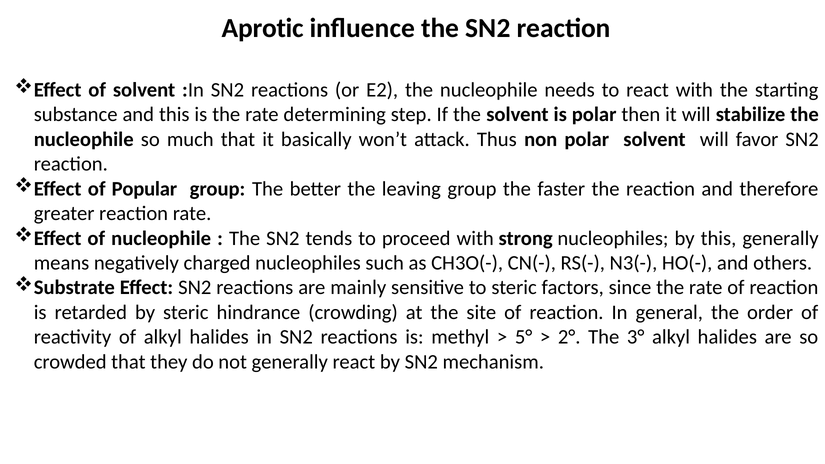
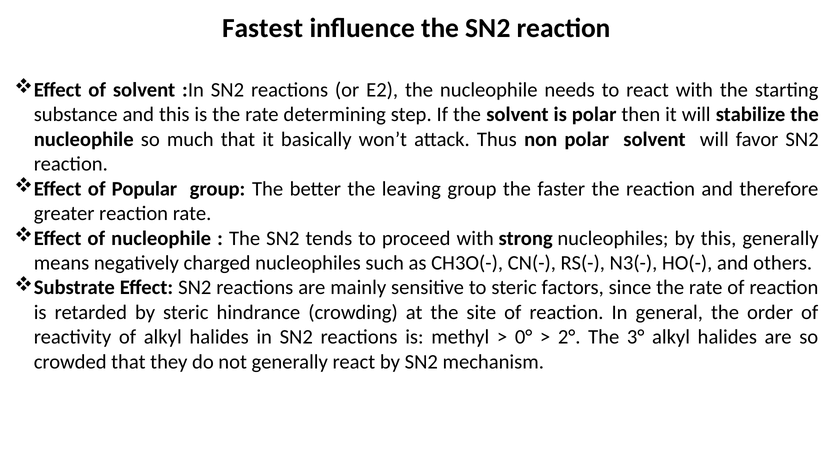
Aprotic: Aprotic -> Fastest
5°: 5° -> 0°
